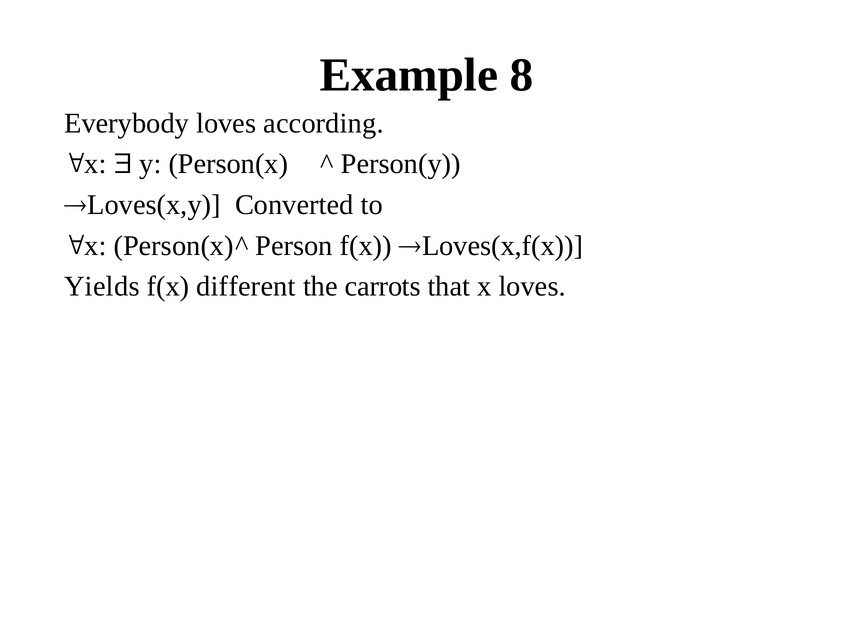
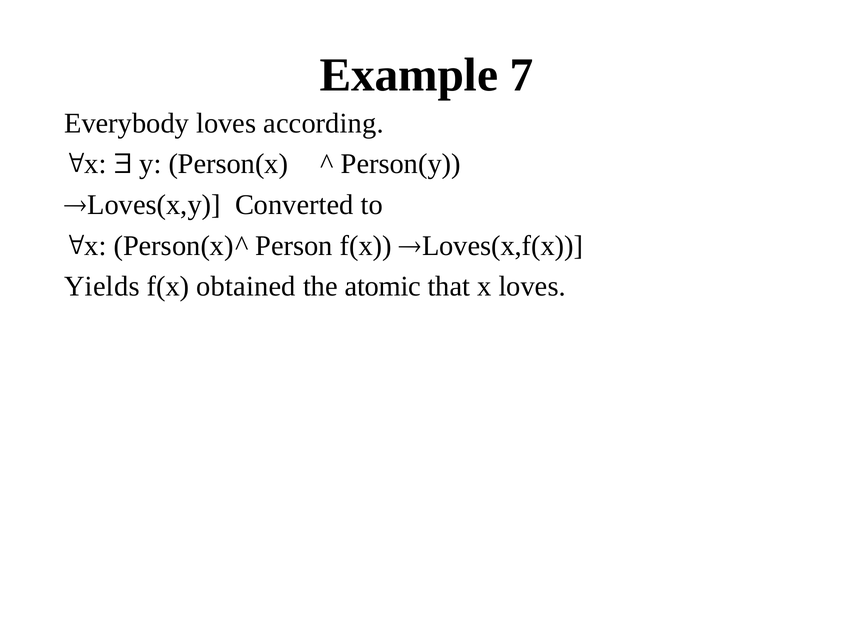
8: 8 -> 7
different: different -> obtained
carrots: carrots -> atomic
